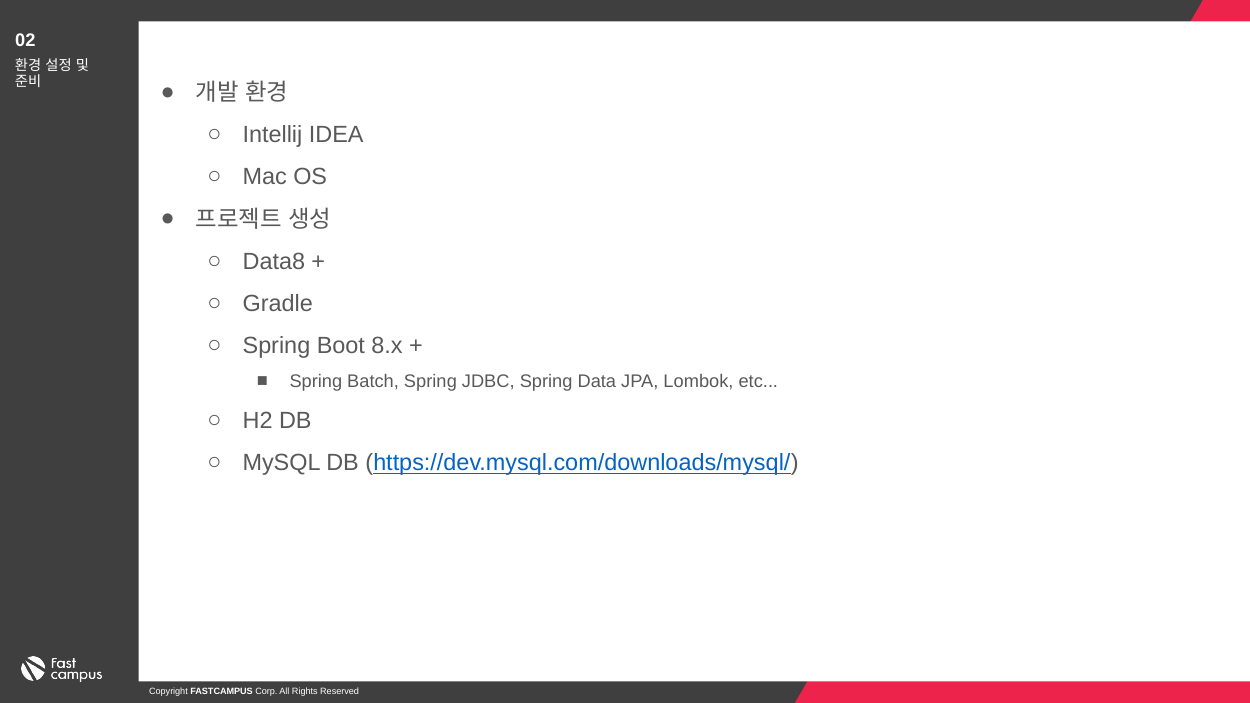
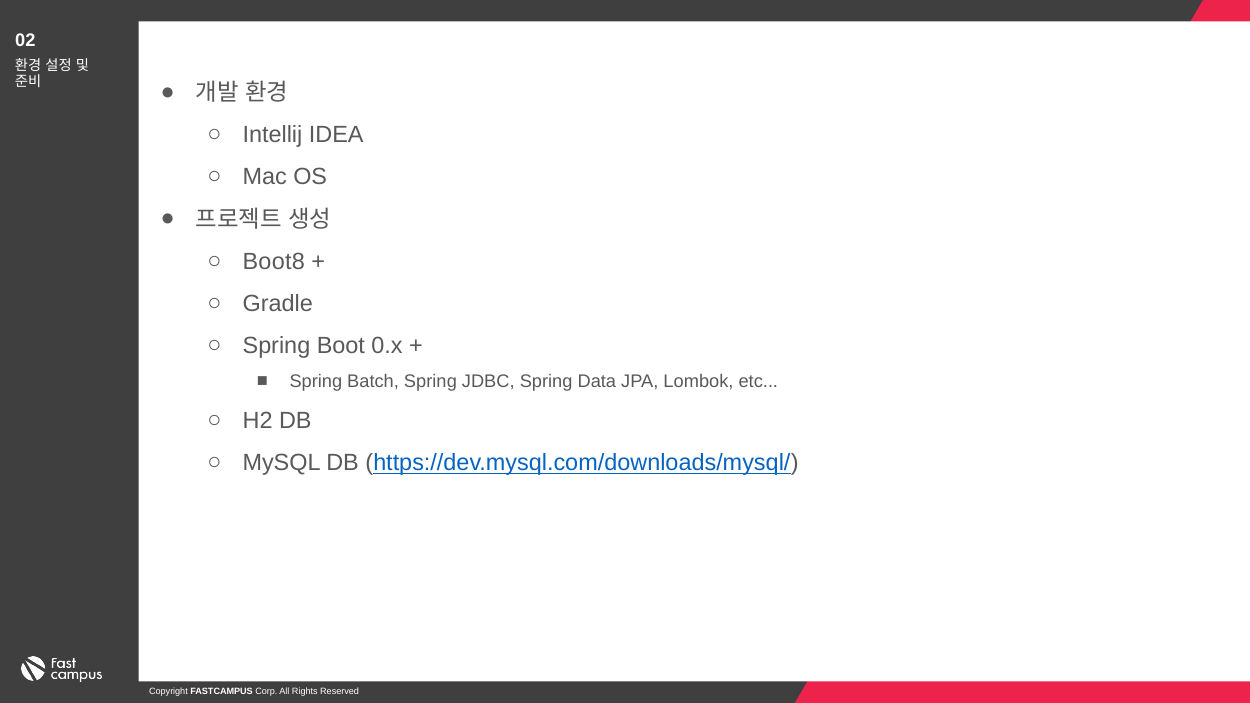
Data8: Data8 -> Boot8
8.x: 8.x -> 0.x
